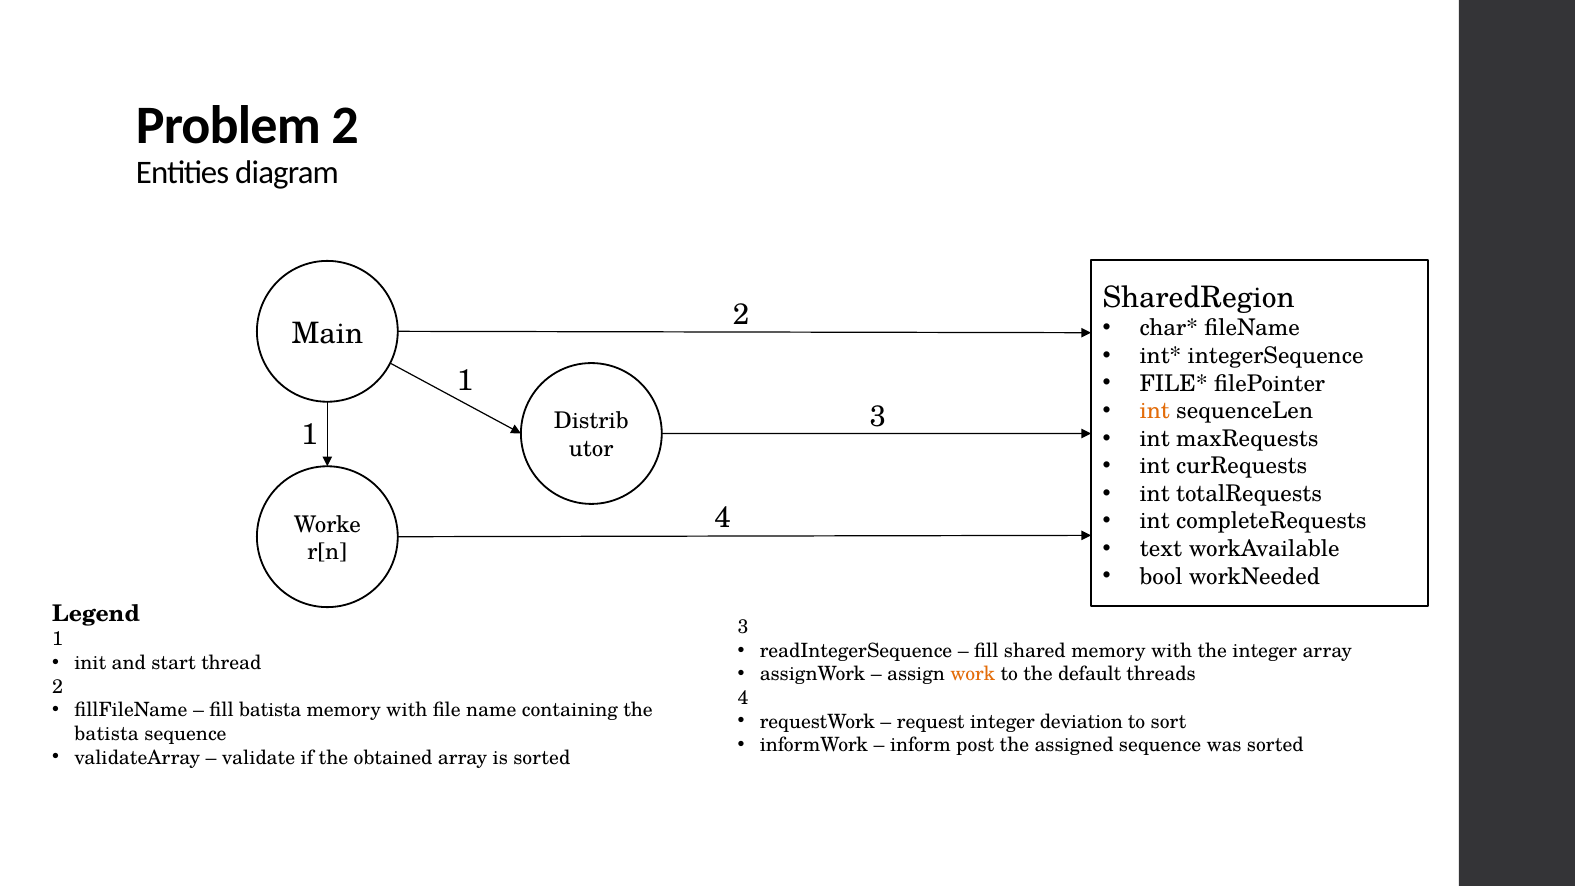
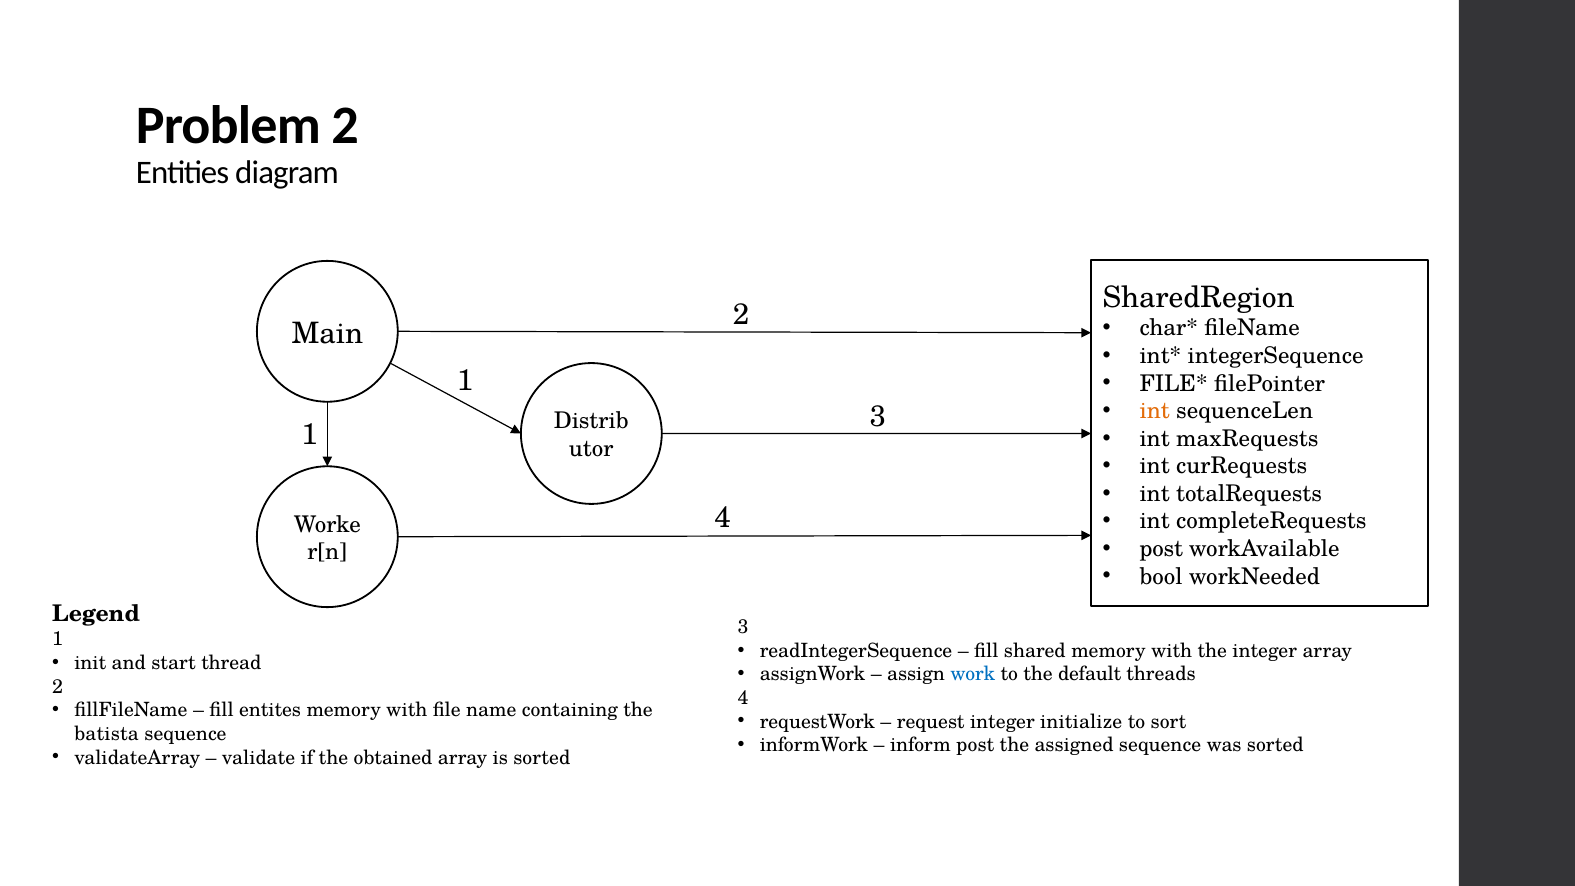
text at (1161, 549): text -> post
work colour: orange -> blue
fill batista: batista -> entites
deviation: deviation -> initialize
